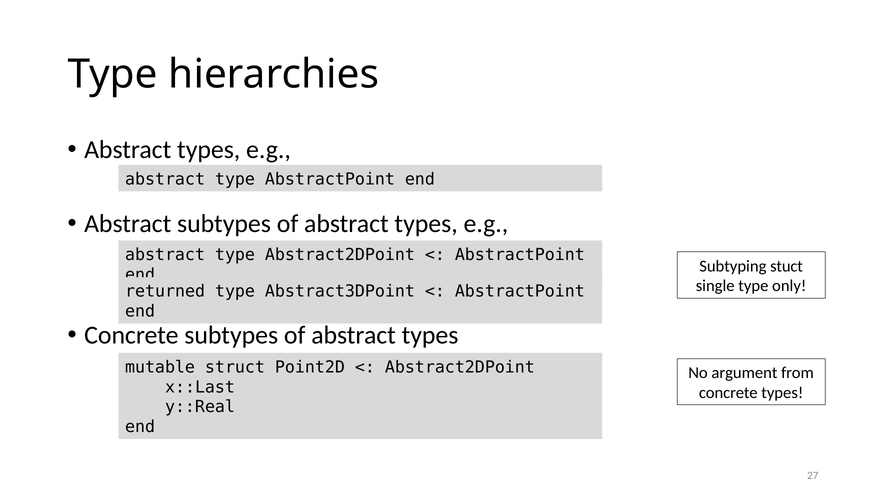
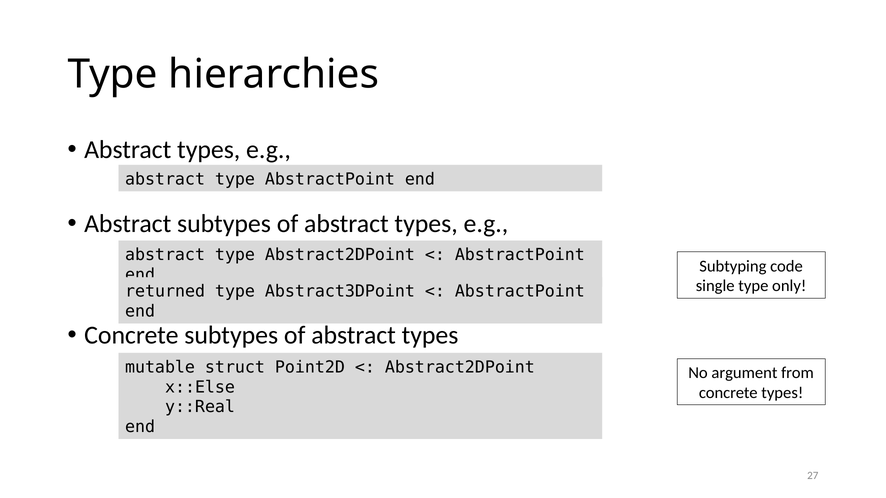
stuct: stuct -> code
x::Last: x::Last -> x::Else
